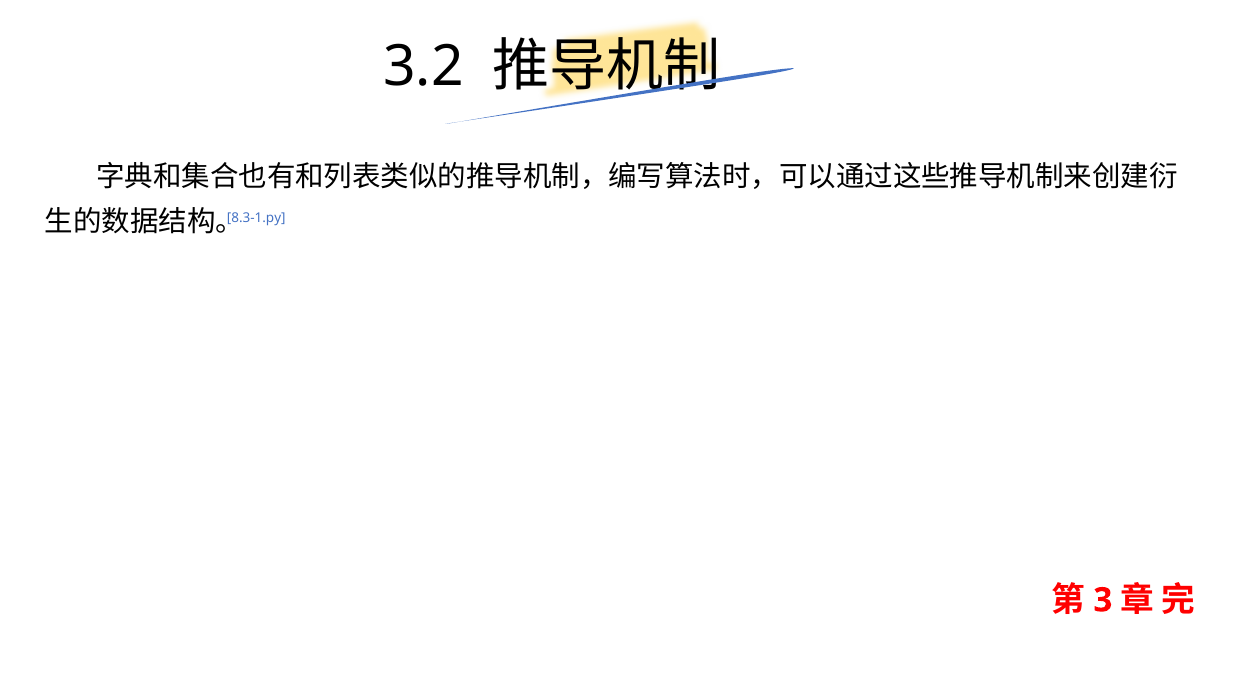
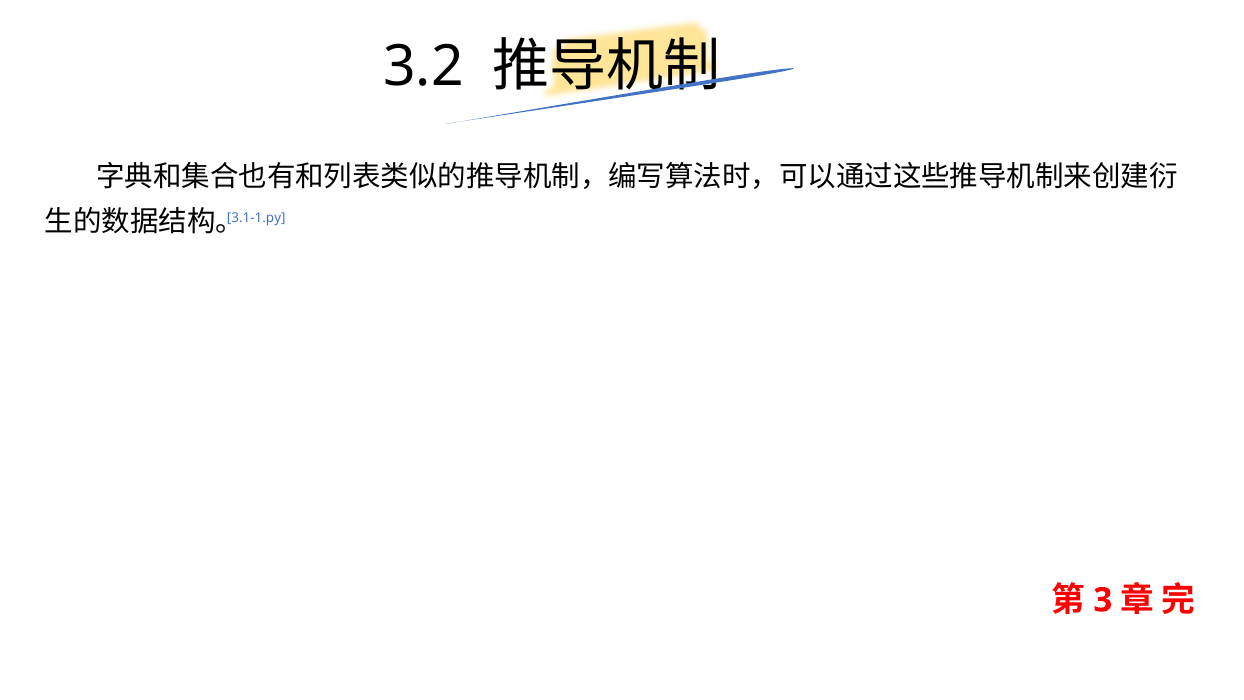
8.3-1.py: 8.3-1.py -> 3.1-1.py
